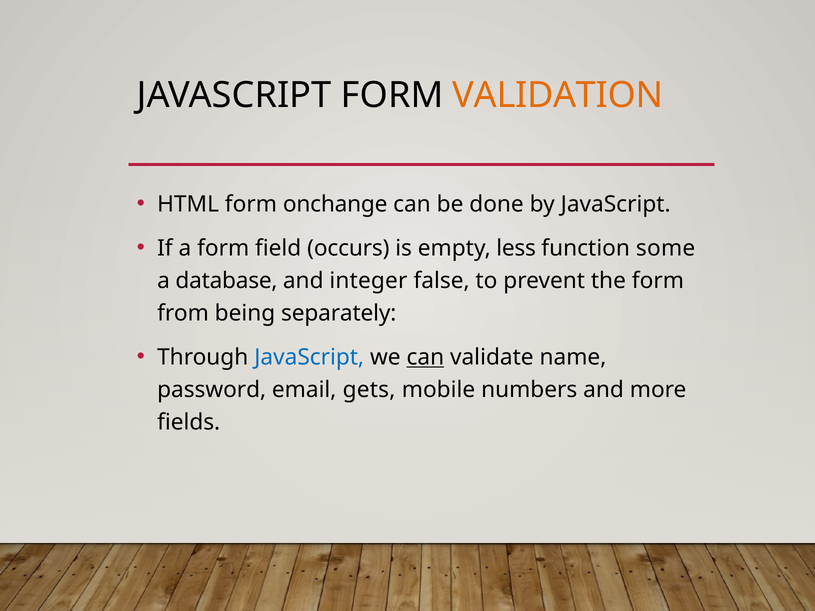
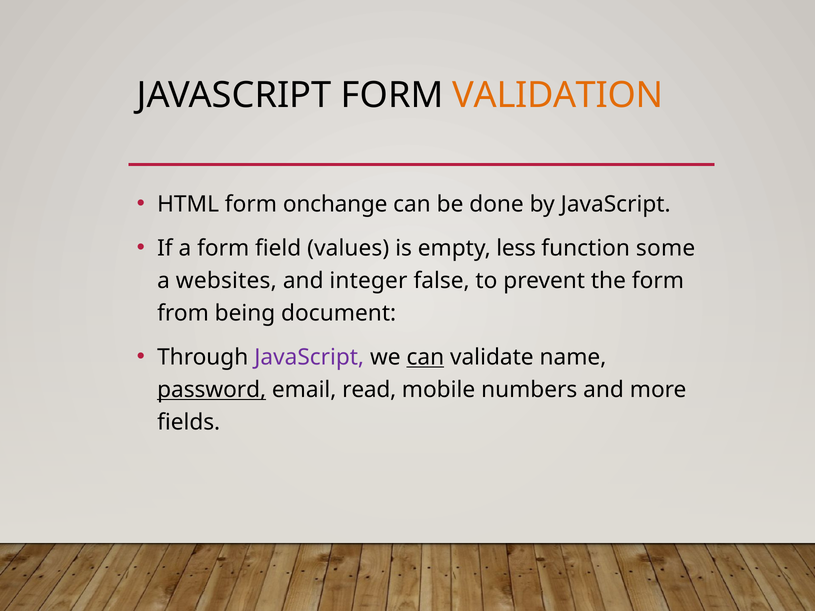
occurs: occurs -> values
database: database -> websites
separately: separately -> document
JavaScript at (309, 357) colour: blue -> purple
password underline: none -> present
gets: gets -> read
